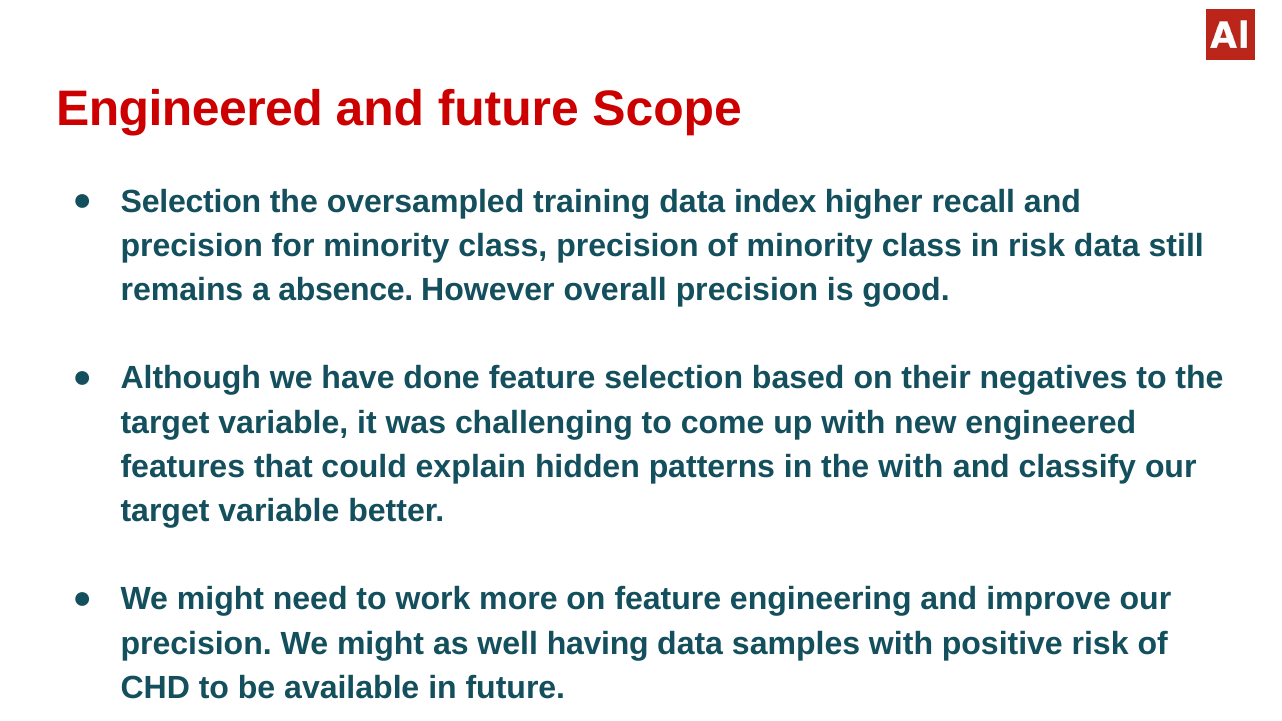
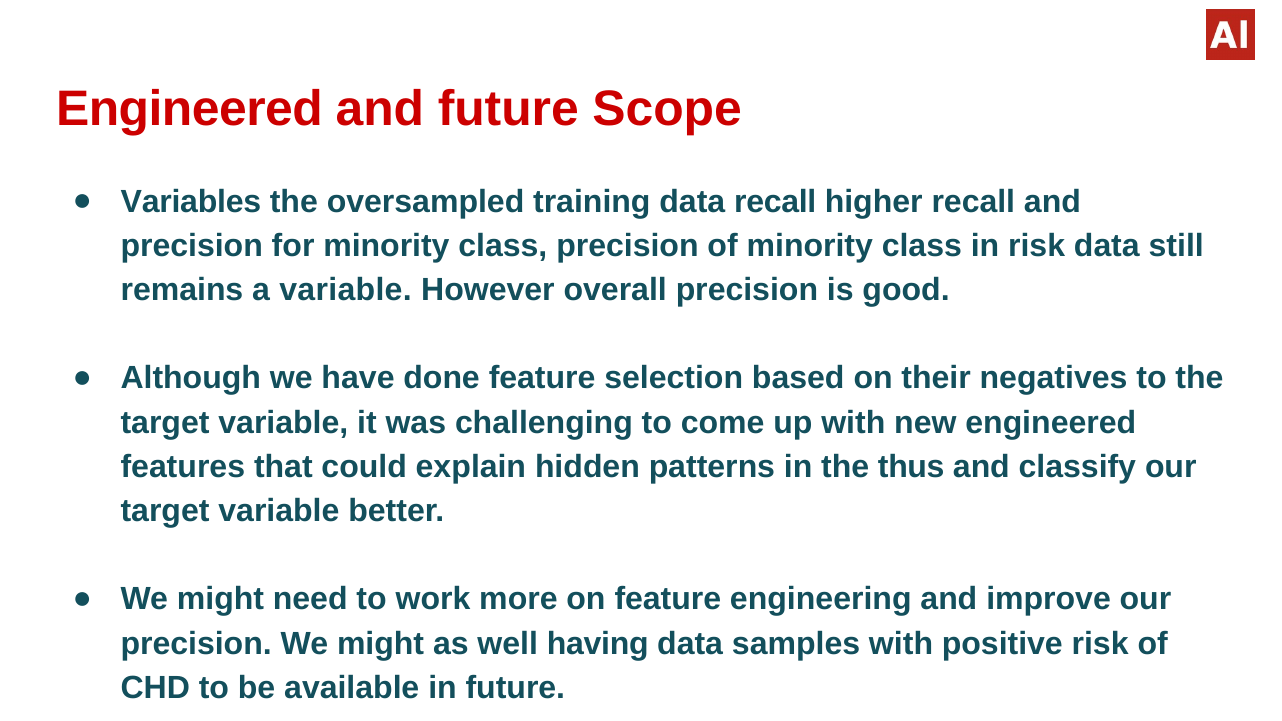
Selection at (191, 202): Selection -> Variables
data index: index -> recall
a absence: absence -> variable
the with: with -> thus
